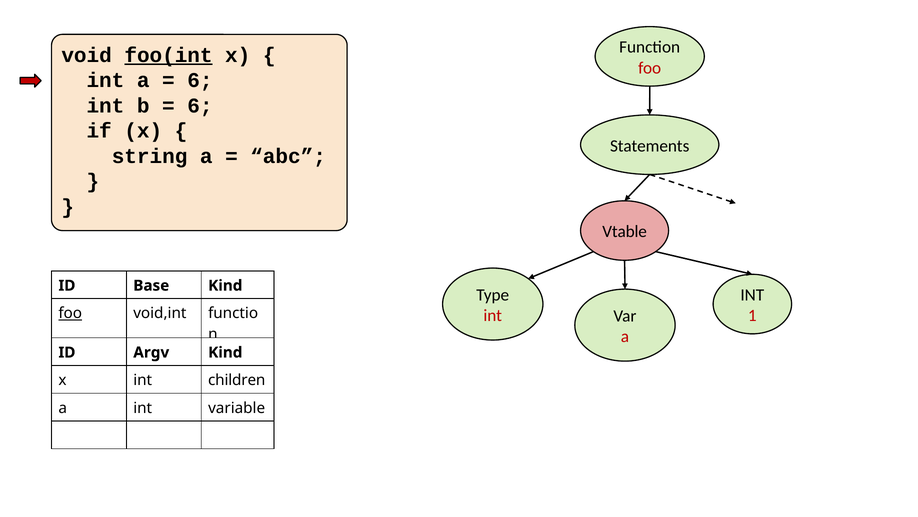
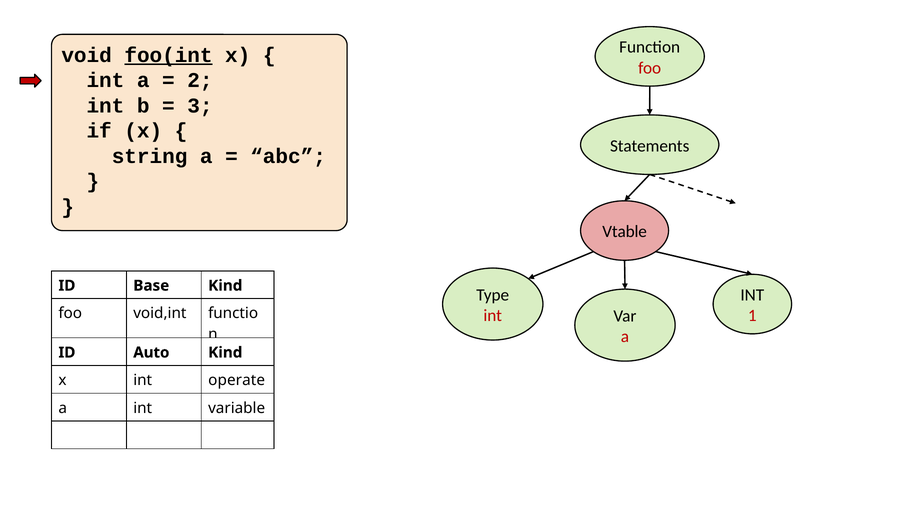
6 at (200, 80): 6 -> 2
6 at (200, 105): 6 -> 3
foo at (70, 313) underline: present -> none
Argv: Argv -> Auto
children: children -> operate
